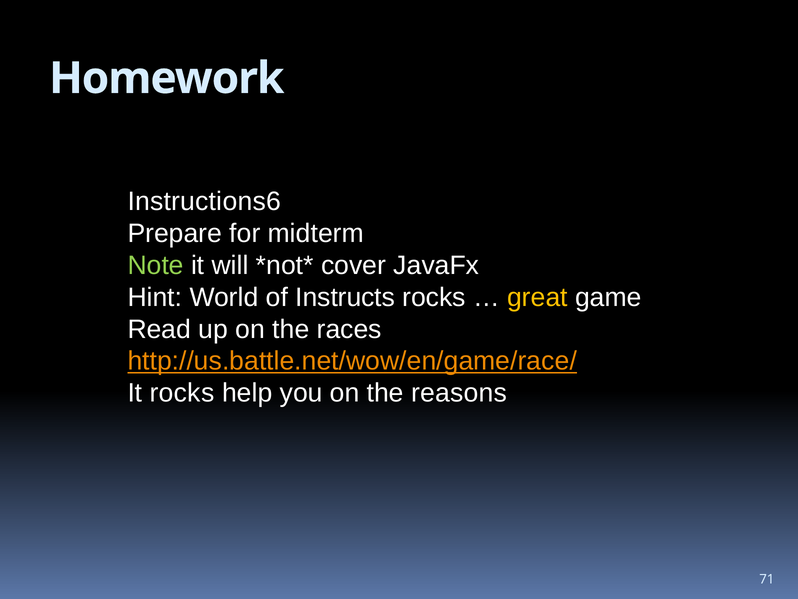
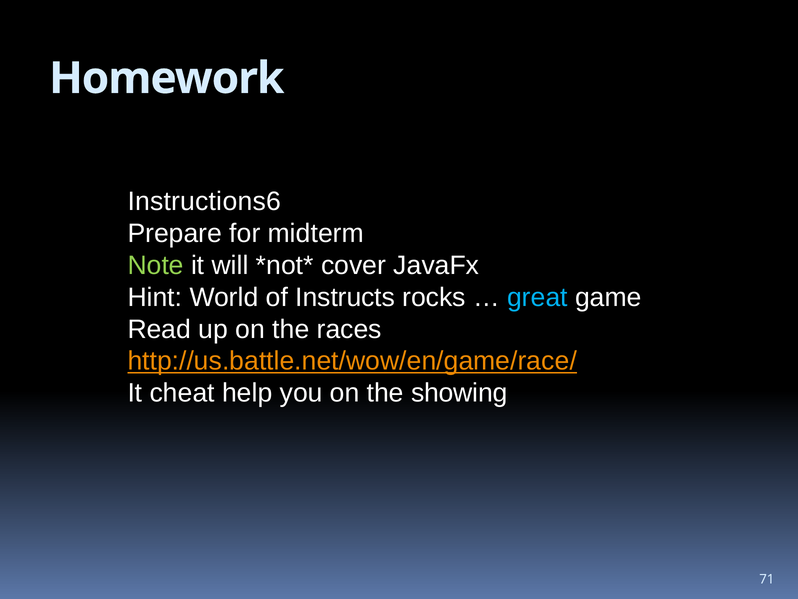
great colour: yellow -> light blue
It rocks: rocks -> cheat
reasons: reasons -> showing
